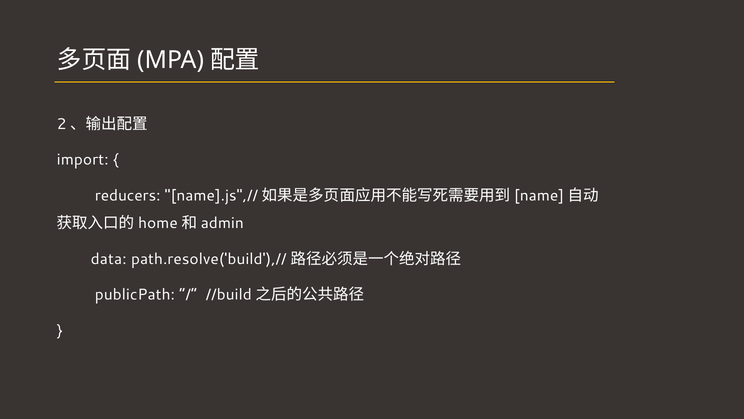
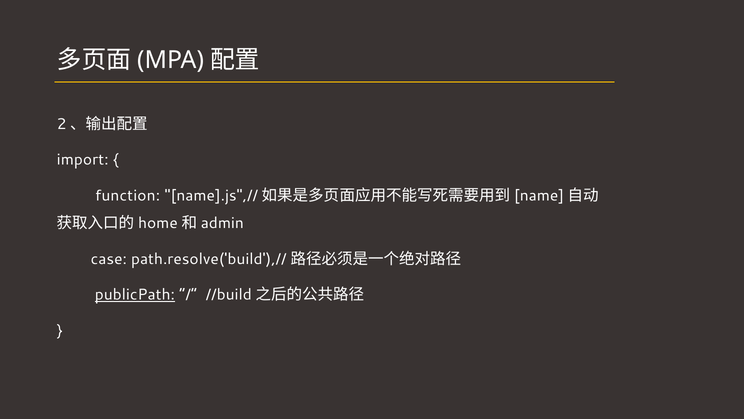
reducers: reducers -> function
data: data -> case
publicPath underline: none -> present
